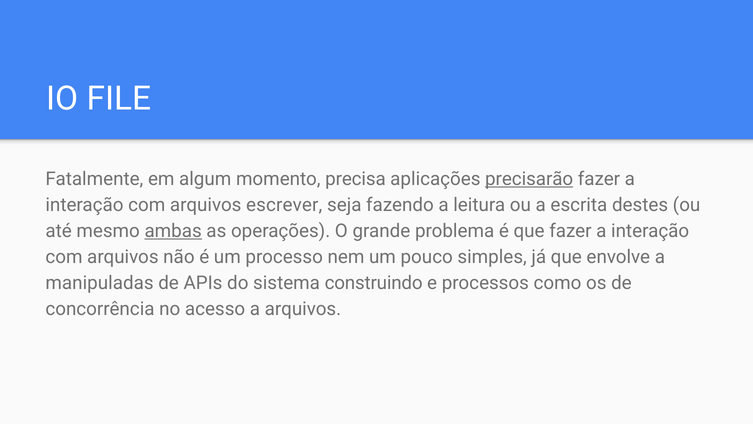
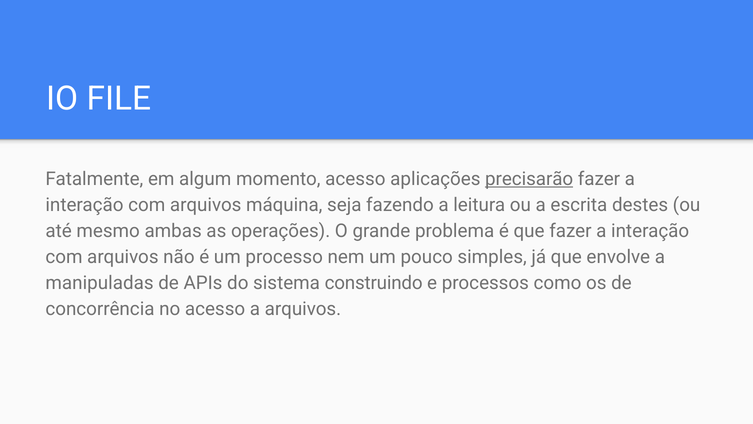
momento precisa: precisa -> acesso
escrever: escrever -> máquina
ambas underline: present -> none
